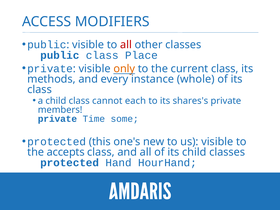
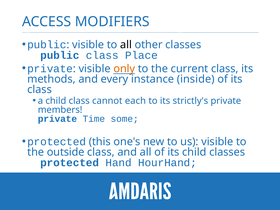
all at (126, 45) colour: red -> black
whole: whole -> inside
shares's: shares's -> strictly's
accepts: accepts -> outside
